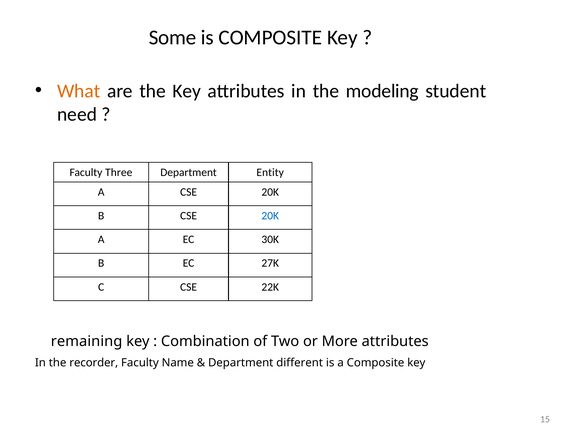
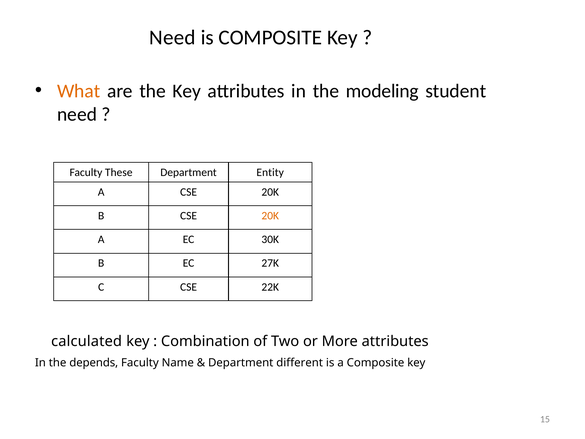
Some at (173, 38): Some -> Need
Three: Three -> These
20K at (270, 216) colour: blue -> orange
remaining: remaining -> calculated
recorder: recorder -> depends
